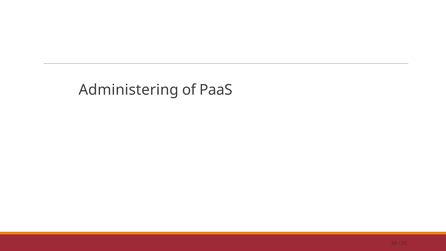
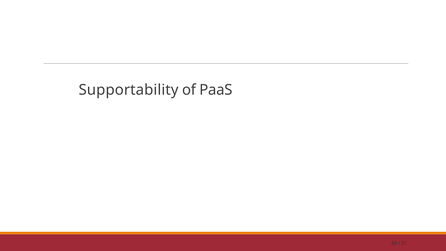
Administering: Administering -> Supportability
